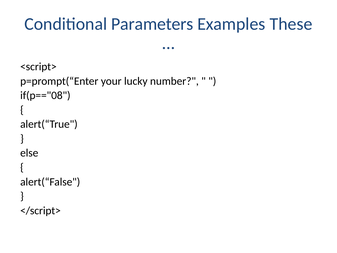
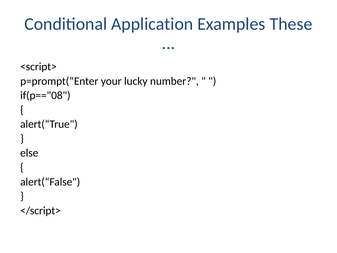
Parameters: Parameters -> Application
